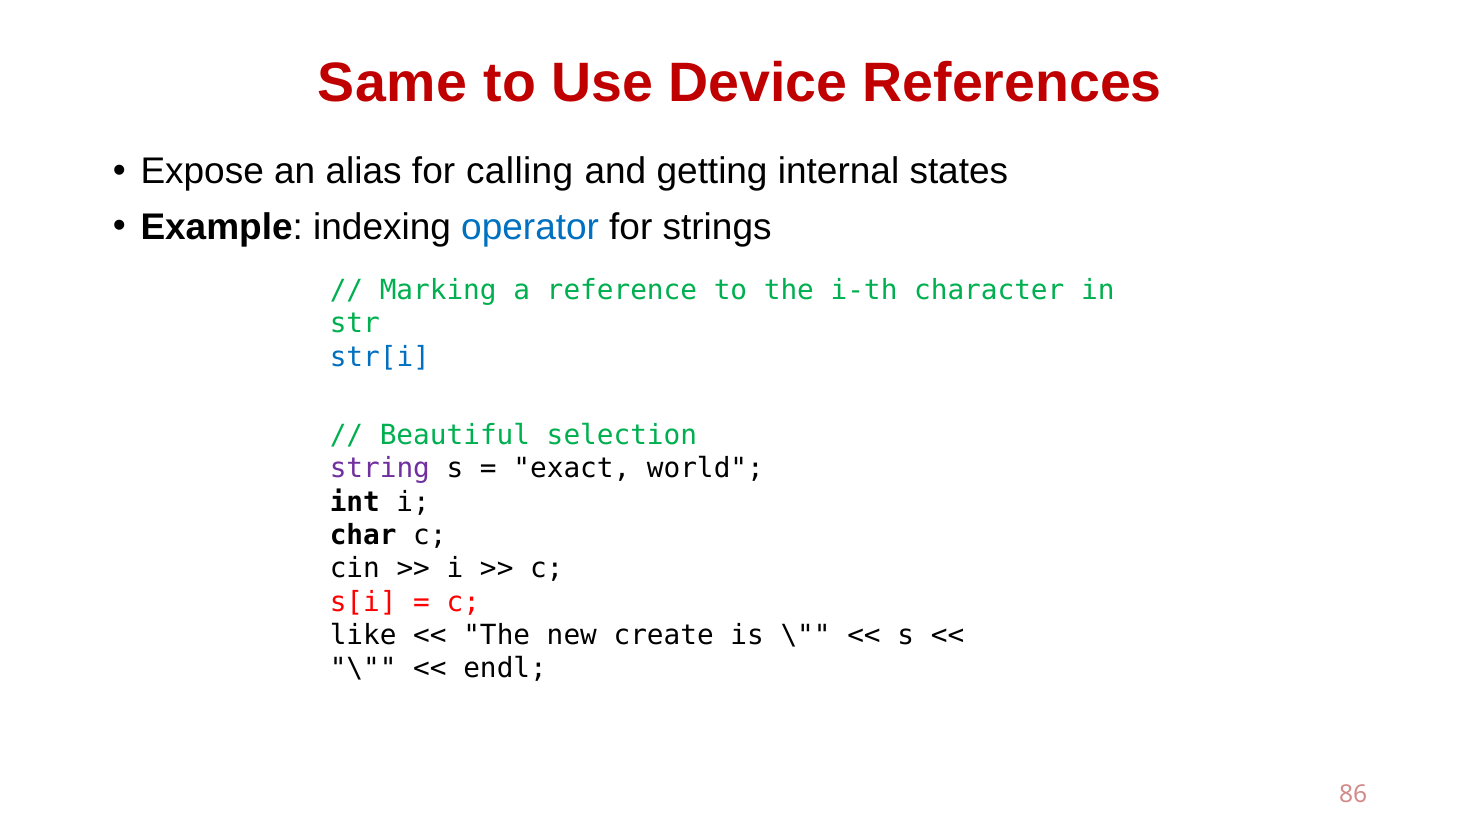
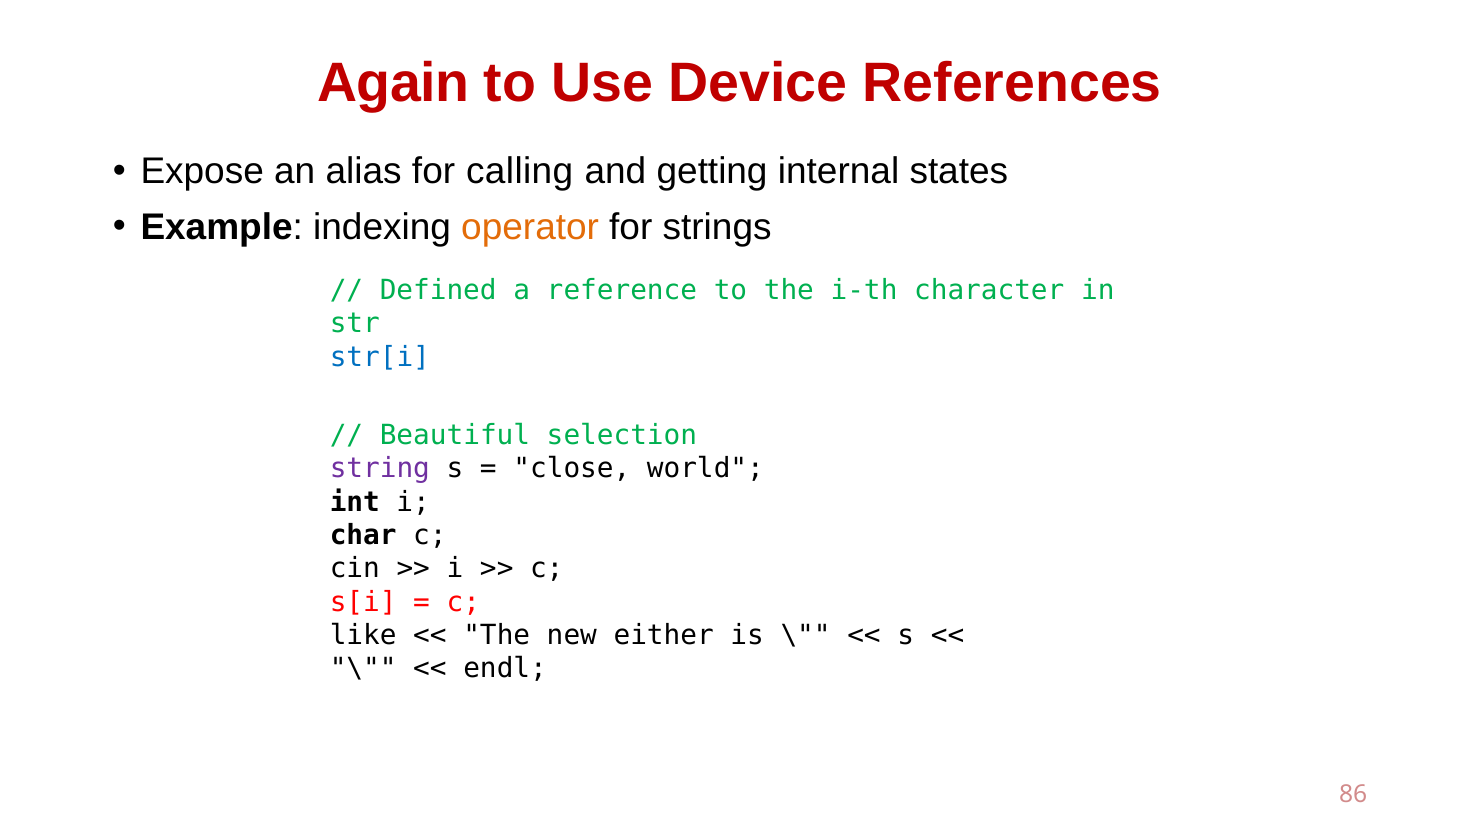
Same: Same -> Again
operator colour: blue -> orange
Marking: Marking -> Defined
exact: exact -> close
create: create -> either
